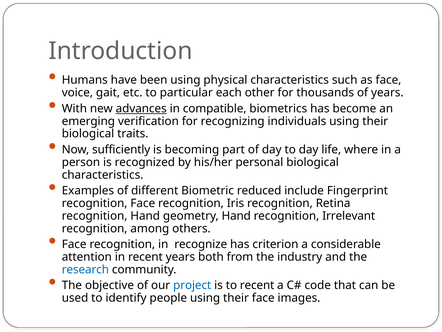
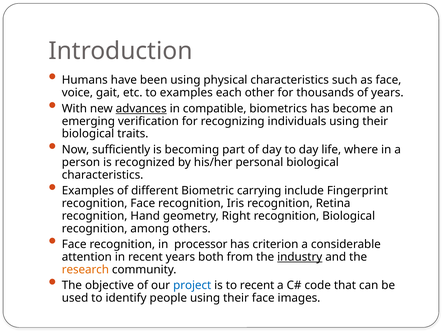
to particular: particular -> examples
reduced: reduced -> carrying
geometry Hand: Hand -> Right
recognition Irrelevant: Irrelevant -> Biological
recognize: recognize -> processor
industry underline: none -> present
research colour: blue -> orange
